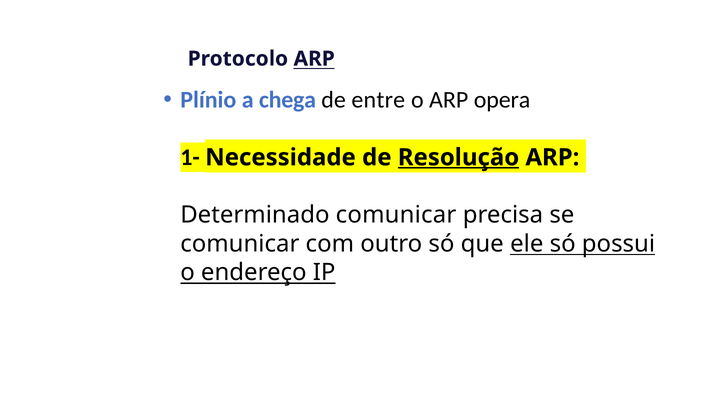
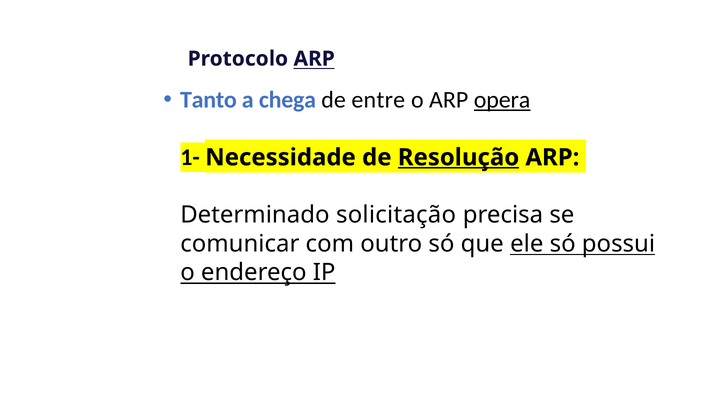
Plínio: Plínio -> Tanto
opera underline: none -> present
Determinado comunicar: comunicar -> solicitação
